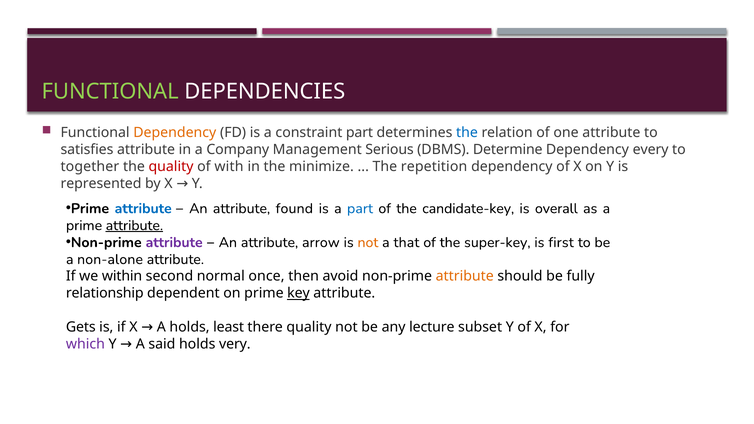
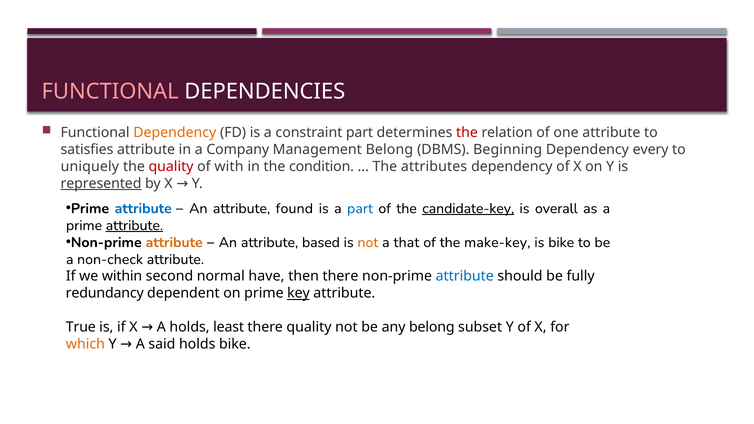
FUNCTIONAL at (110, 92) colour: light green -> pink
the at (467, 133) colour: blue -> red
Management Serious: Serious -> Belong
Determine: Determine -> Beginning
together: together -> uniquely
minimize: minimize -> condition
repetition: repetition -> attributes
represented underline: none -> present
candidate-key underline: none -> present
attribute at (174, 242) colour: purple -> orange
arrow: arrow -> based
super-key: super-key -> make-key
is first: first -> bike
non-alone: non-alone -> non-check
once: once -> have
then avoid: avoid -> there
attribute at (465, 276) colour: orange -> blue
relationship: relationship -> redundancy
Gets: Gets -> True
any lecture: lecture -> belong
which colour: purple -> orange
holds very: very -> bike
